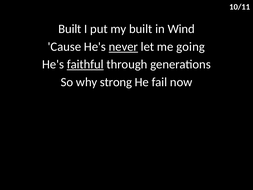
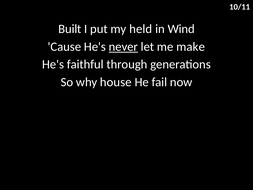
my built: built -> held
going: going -> make
faithful underline: present -> none
strong: strong -> house
